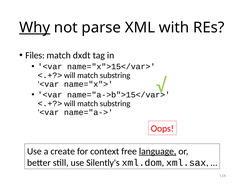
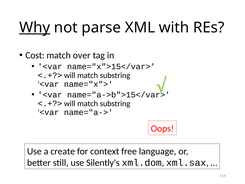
Files: Files -> Cost
dxdt: dxdt -> over
language underline: present -> none
